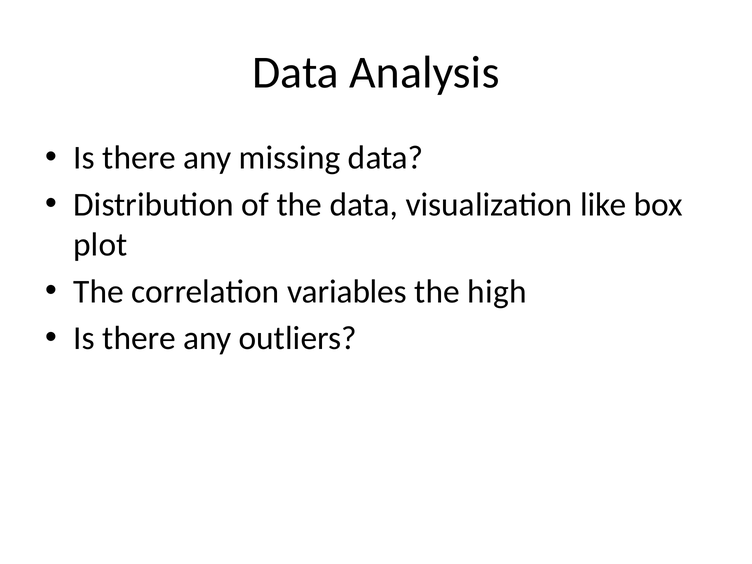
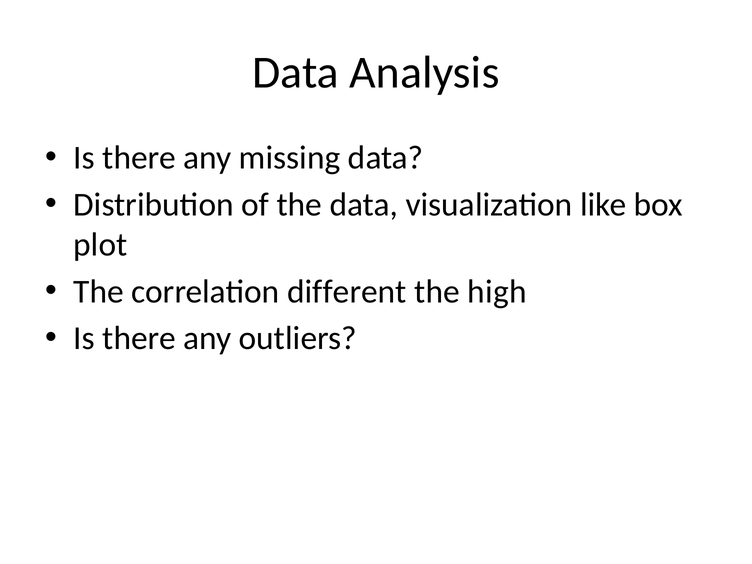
variables: variables -> different
